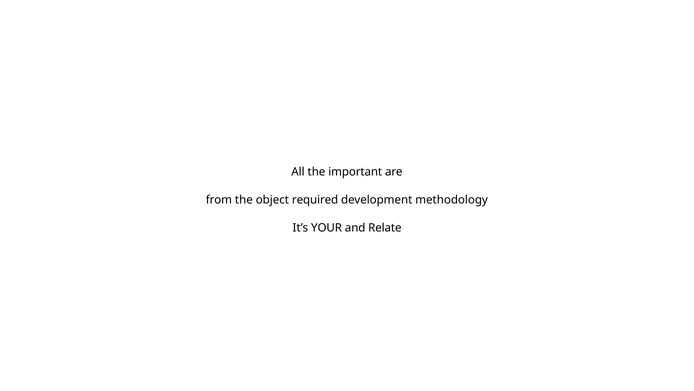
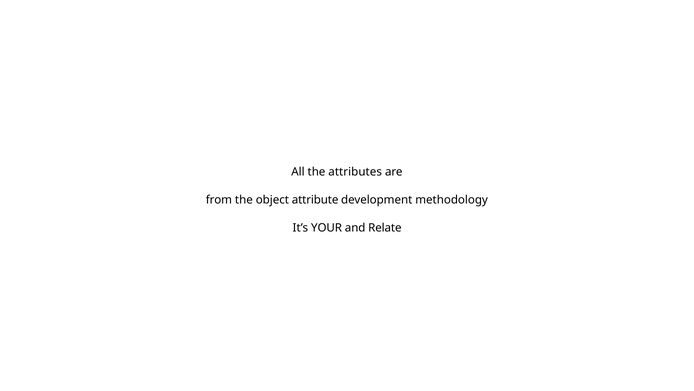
important: important -> attributes
required: required -> attribute
